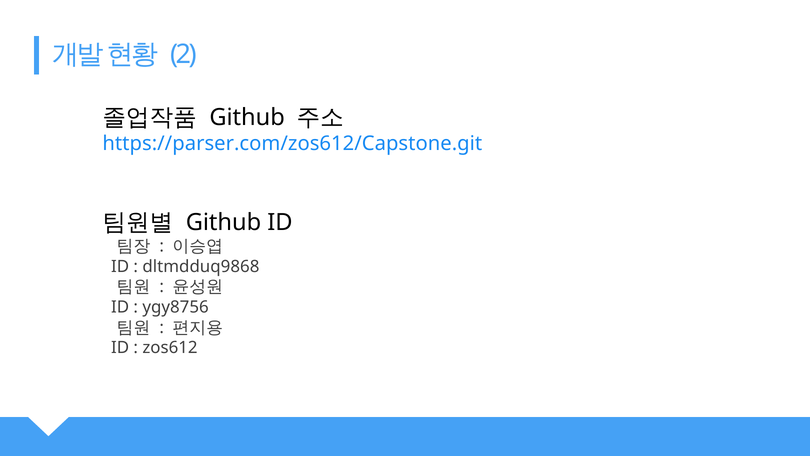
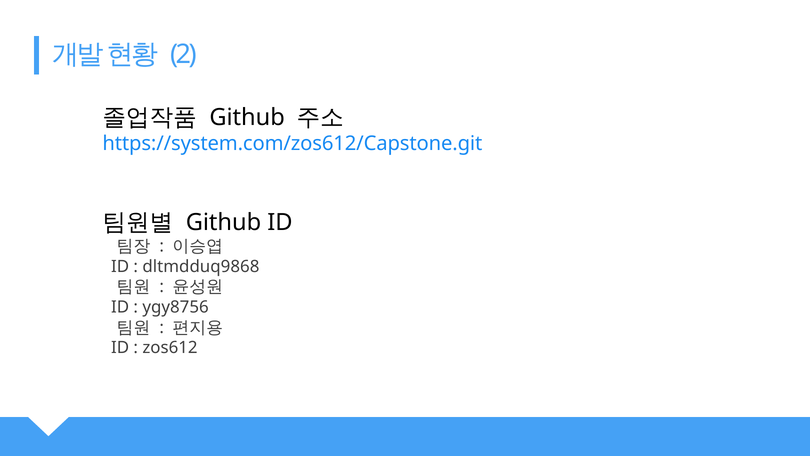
https://parser.com/zos612/Capstone.git: https://parser.com/zos612/Capstone.git -> https://system.com/zos612/Capstone.git
